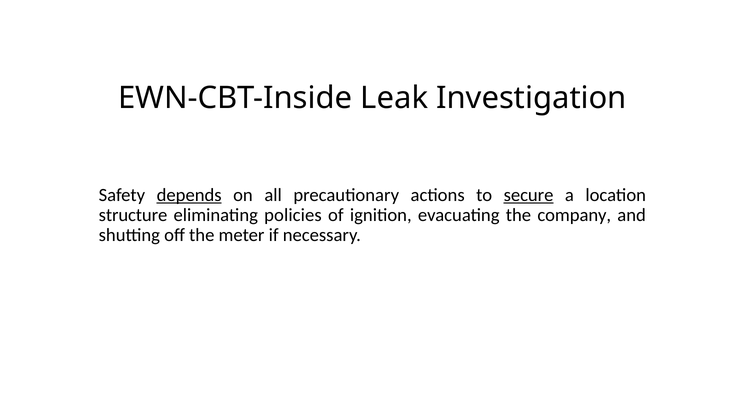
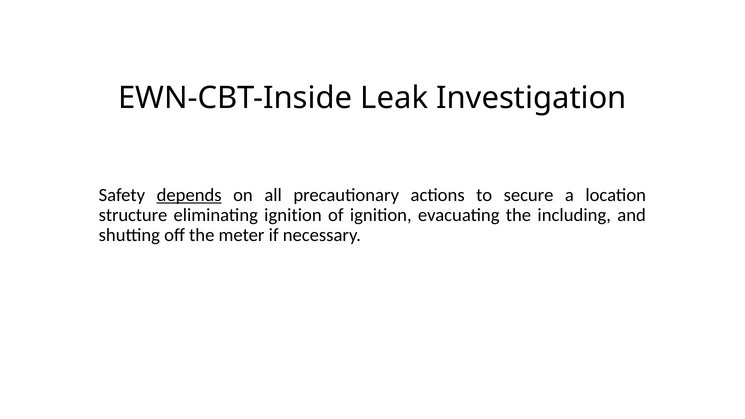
secure underline: present -> none
eliminating policies: policies -> ignition
company: company -> including
